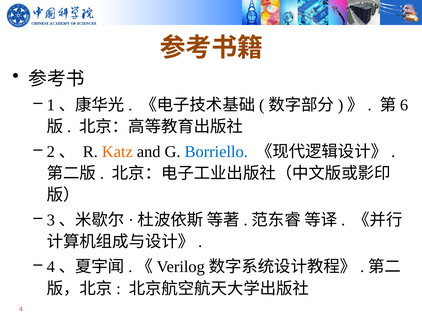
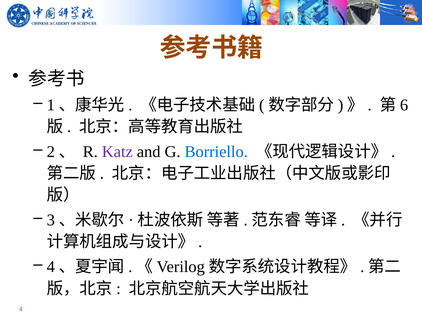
Katz colour: orange -> purple
